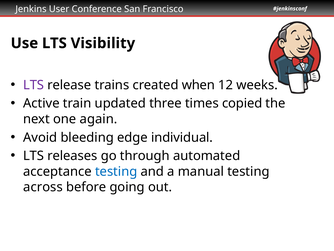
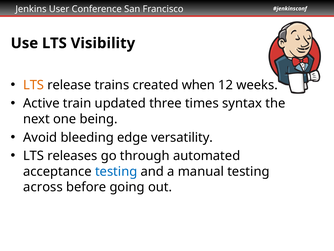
LTS at (34, 85) colour: purple -> orange
copied: copied -> syntax
again: again -> being
individual: individual -> versatility
